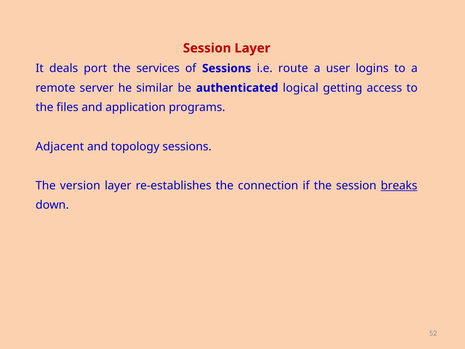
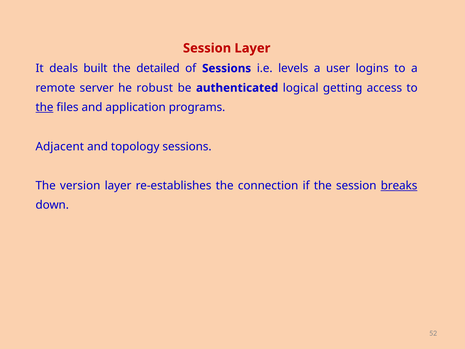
port: port -> built
services: services -> detailed
route: route -> levels
similar: similar -> robust
the at (45, 107) underline: none -> present
